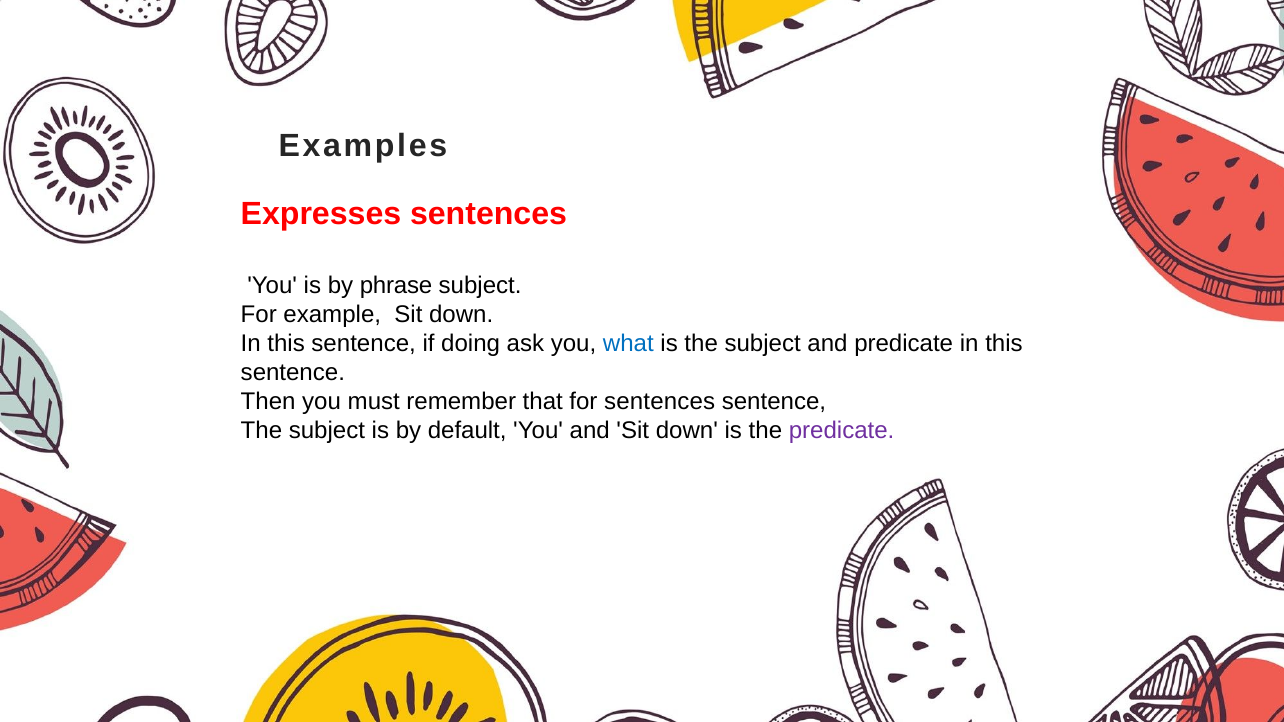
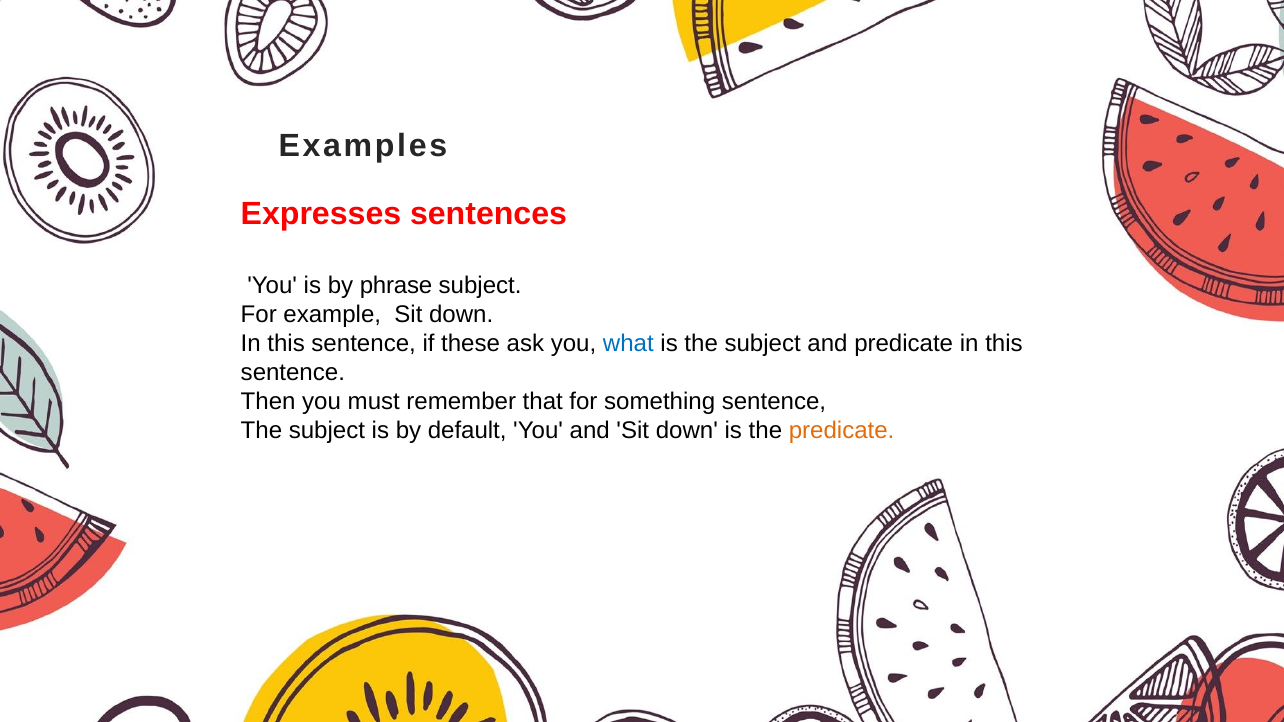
doing: doing -> these
for sentences: sentences -> something
predicate at (842, 430) colour: purple -> orange
